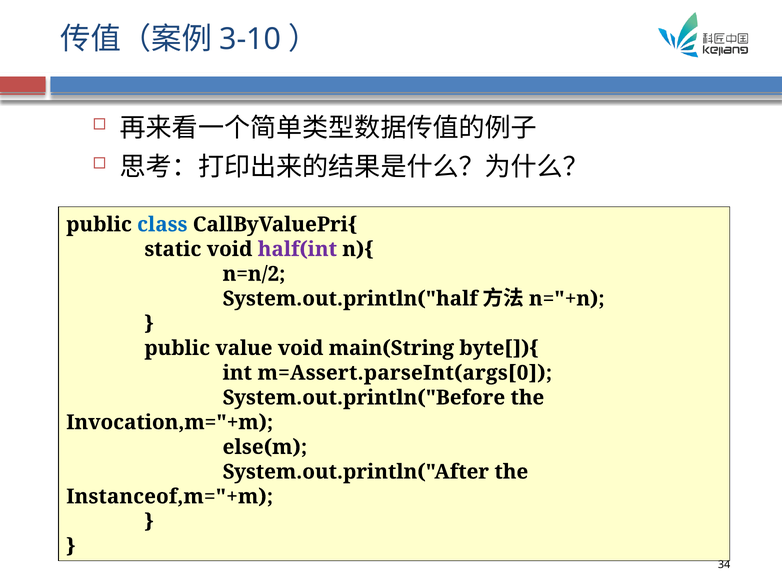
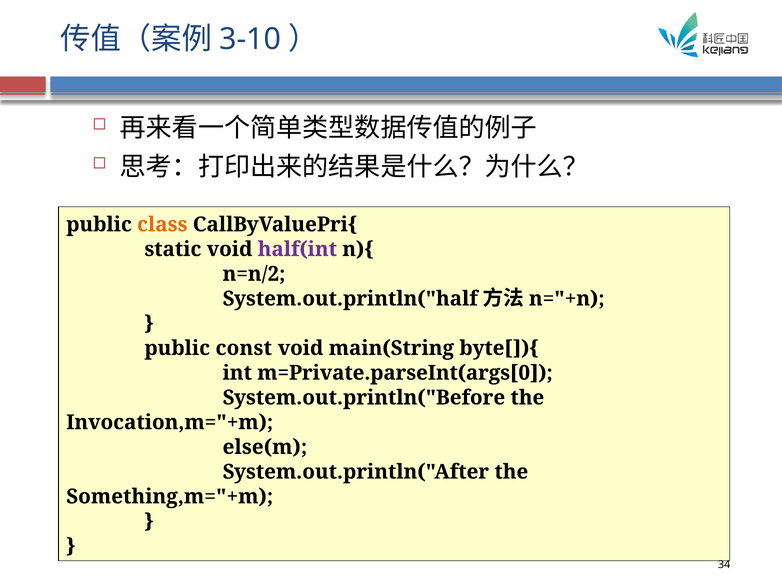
class colour: blue -> orange
value: value -> const
m=Assert.parseInt(args[0: m=Assert.parseInt(args[0 -> m=Private.parseInt(args[0
Instanceof,m="+m: Instanceof,m="+m -> Something,m="+m
